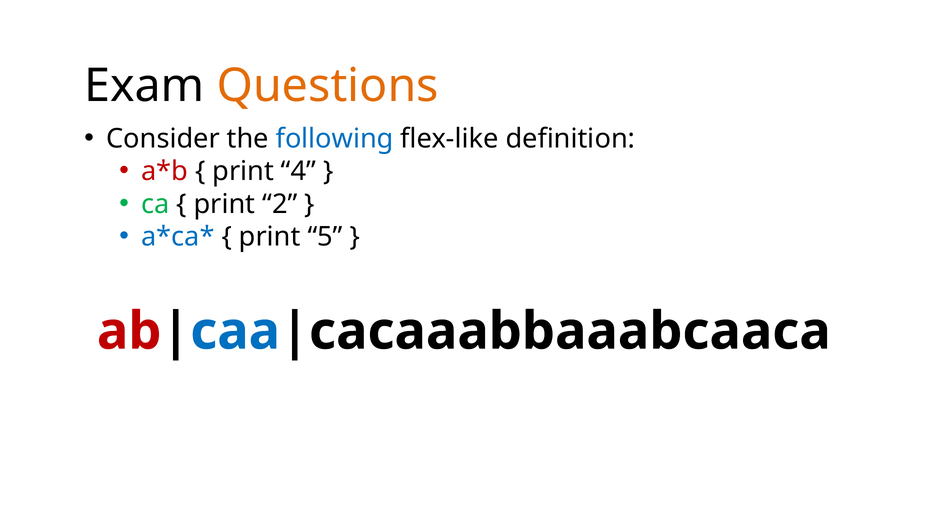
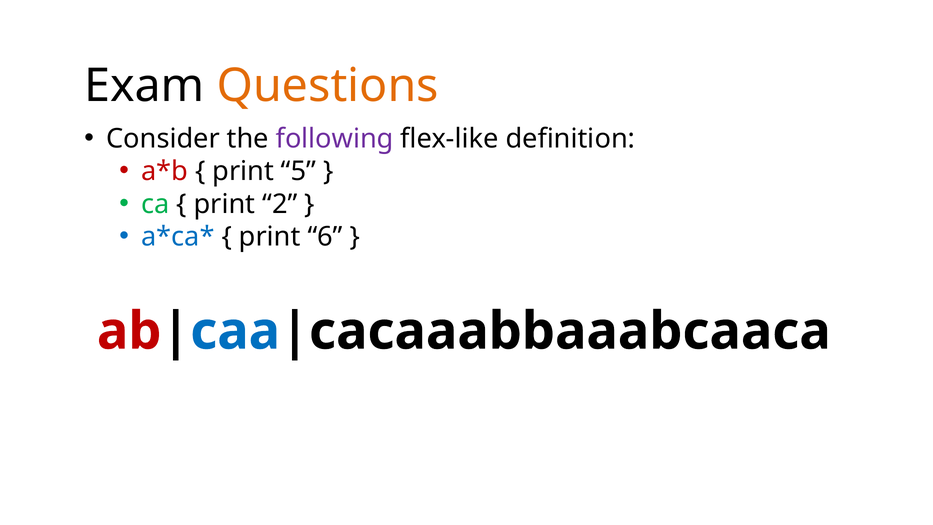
following colour: blue -> purple
4: 4 -> 5
5: 5 -> 6
